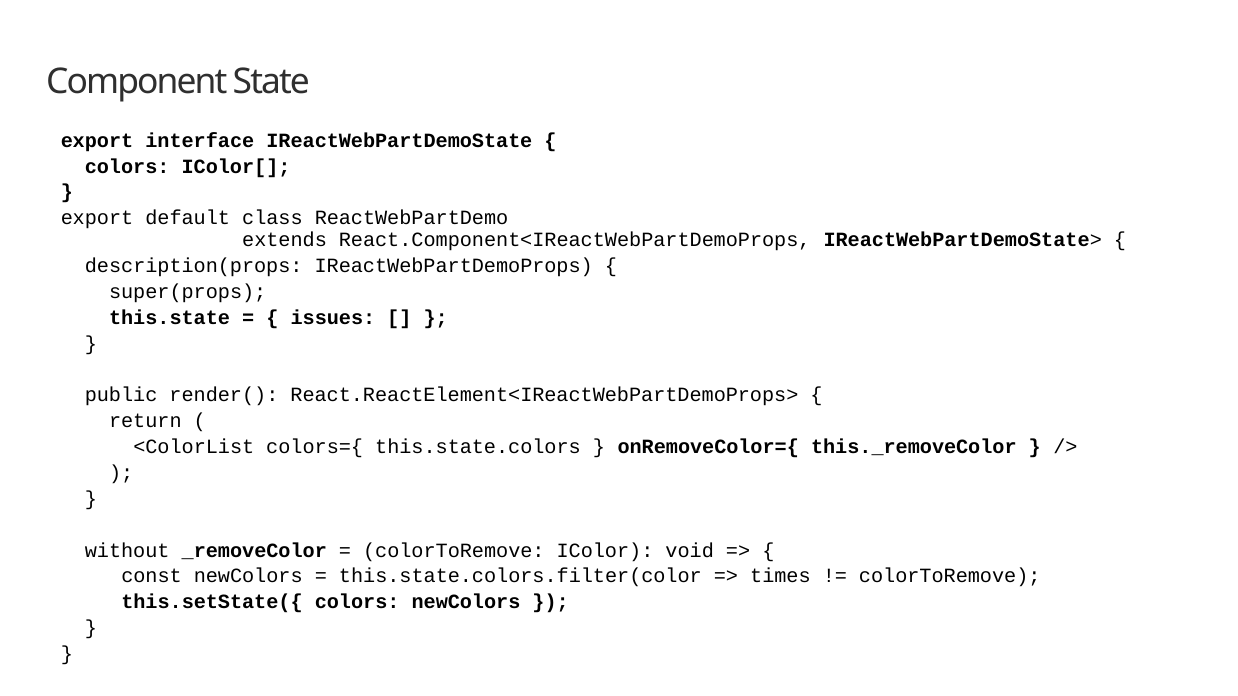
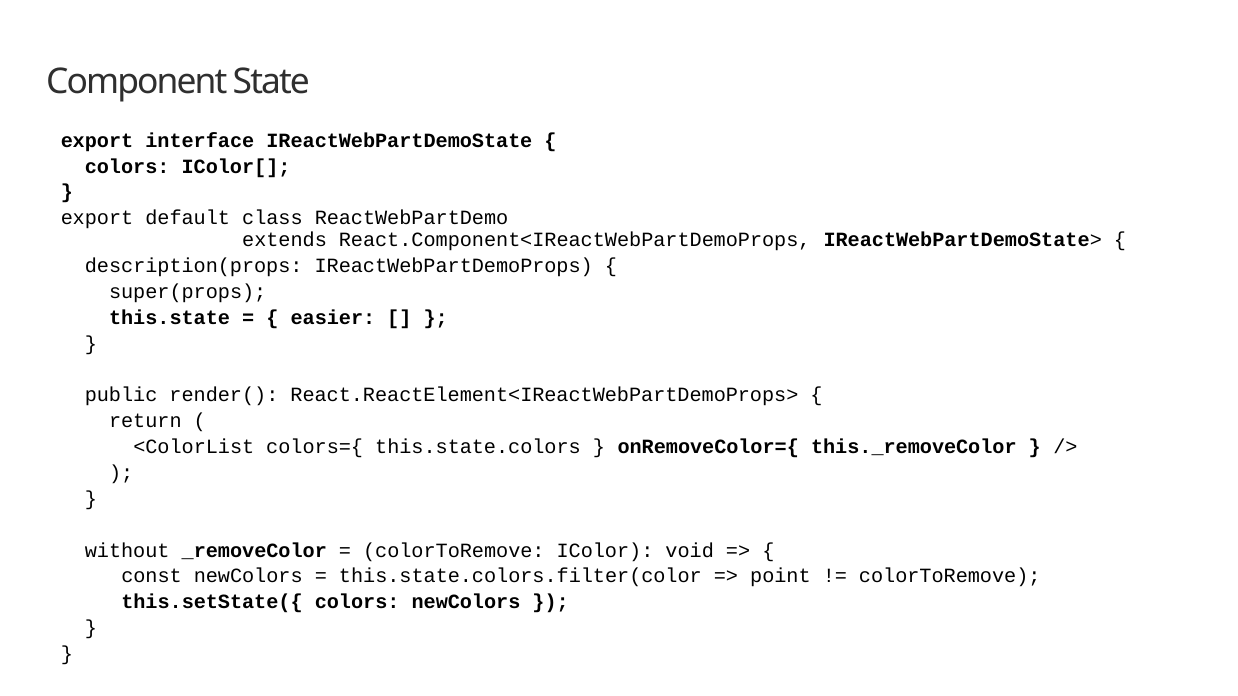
issues: issues -> easier
times: times -> point
